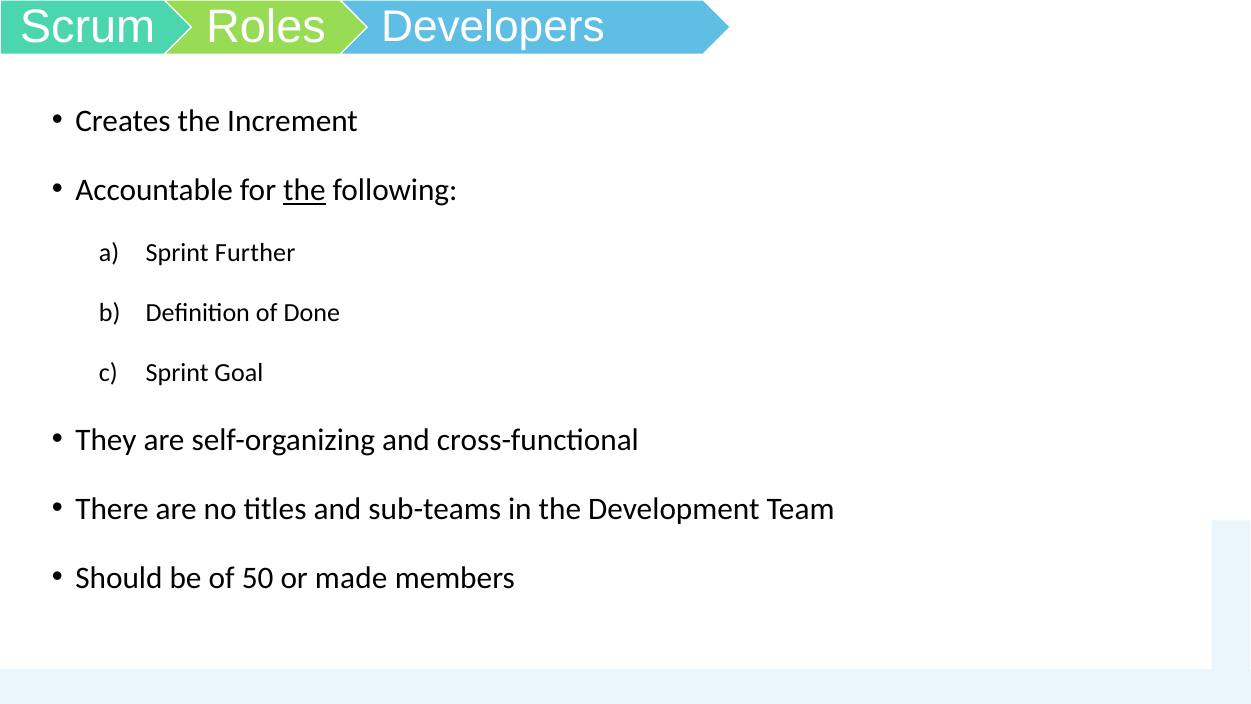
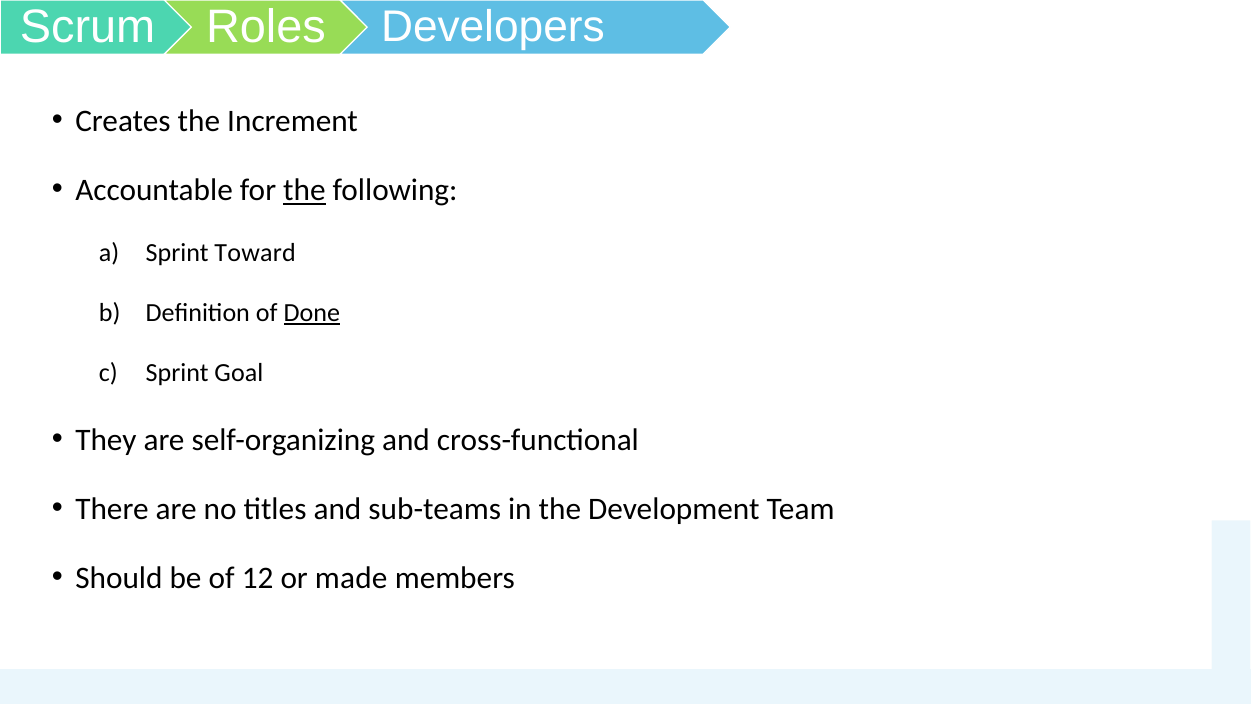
Further: Further -> Toward
Done underline: none -> present
50: 50 -> 12
